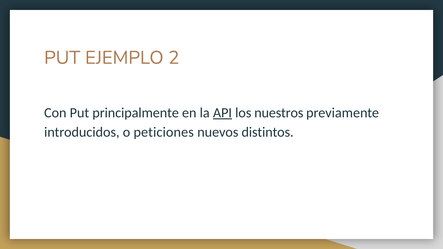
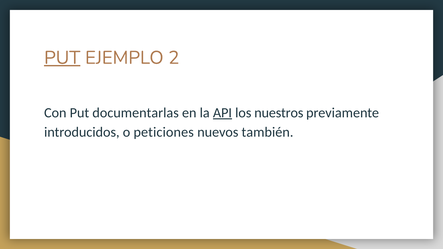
PUT at (62, 58) underline: none -> present
principalmente: principalmente -> documentarlas
distintos: distintos -> también
